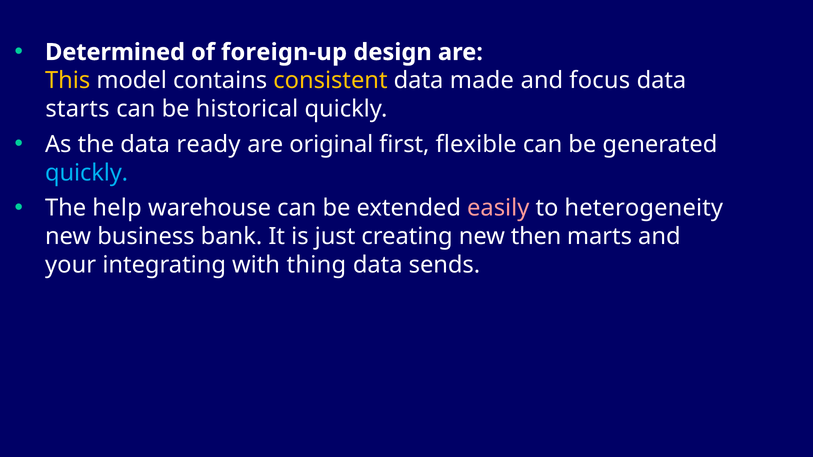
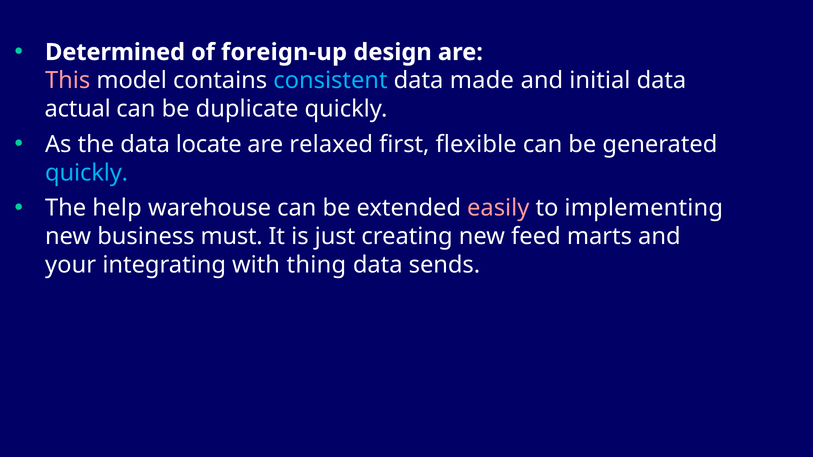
This colour: yellow -> pink
consistent colour: yellow -> light blue
focus: focus -> initial
starts: starts -> actual
historical: historical -> duplicate
ready: ready -> locate
original: original -> relaxed
heterogeneity: heterogeneity -> implementing
bank: bank -> must
then: then -> feed
